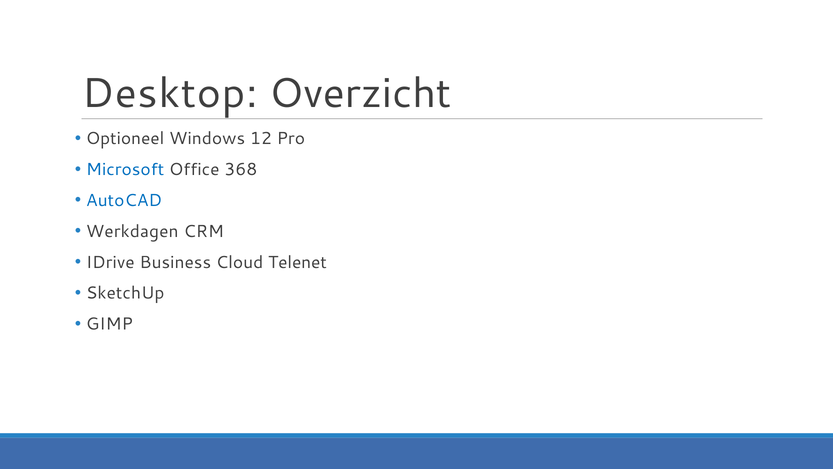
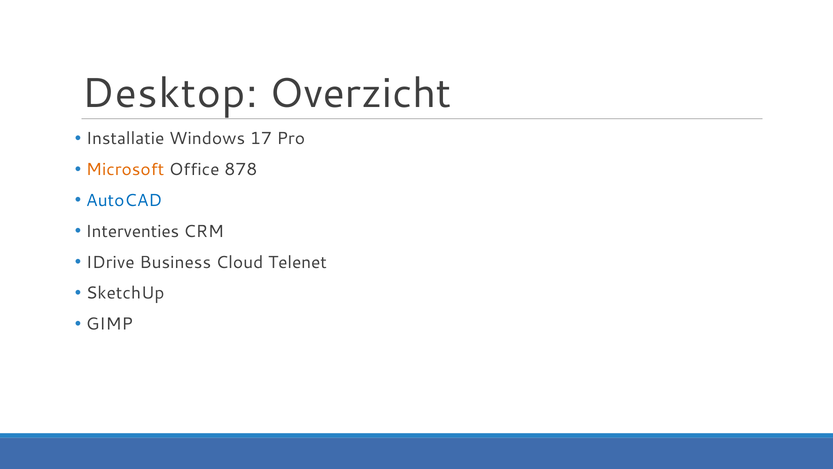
Optioneel: Optioneel -> Installatie
12: 12 -> 17
Microsoft colour: blue -> orange
368: 368 -> 878
Werkdagen: Werkdagen -> Interventies
